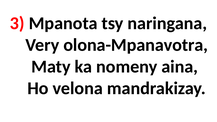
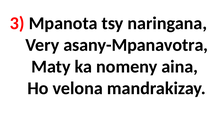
olona-Mpanavotra: olona-Mpanavotra -> asany-Mpanavotra
